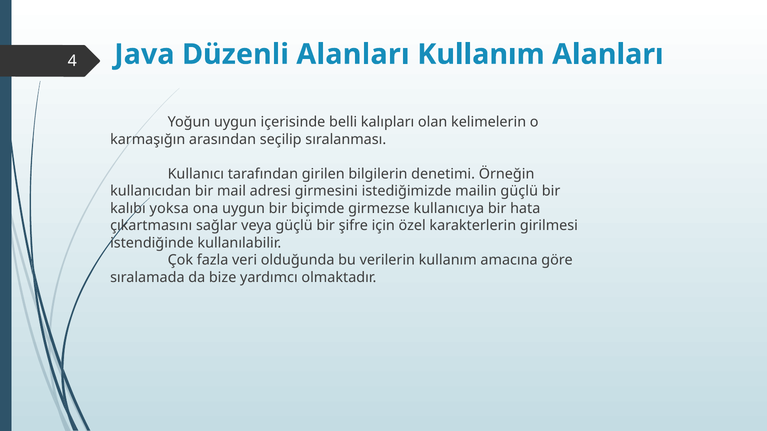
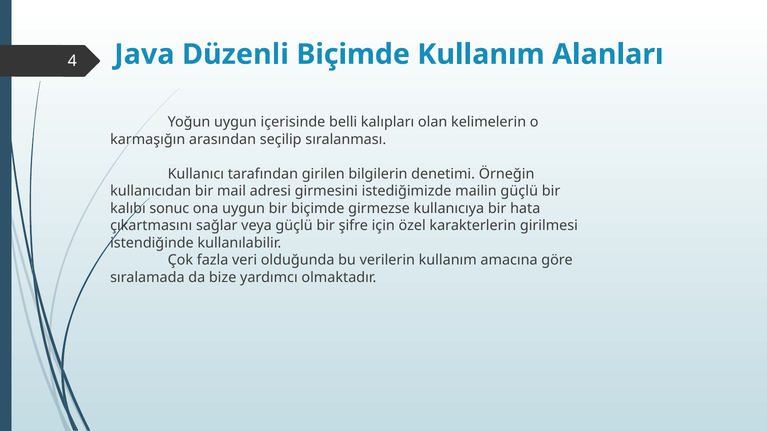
Düzenli Alanları: Alanları -> Biçimde
yoksa: yoksa -> sonuc
